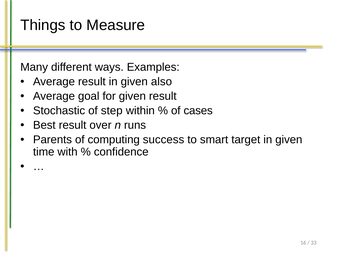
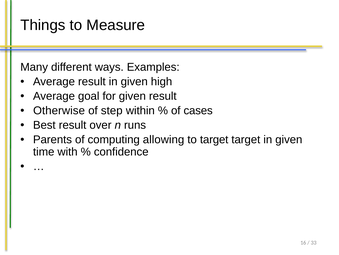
also: also -> high
Stochastic: Stochastic -> Otherwise
success: success -> allowing
to smart: smart -> target
